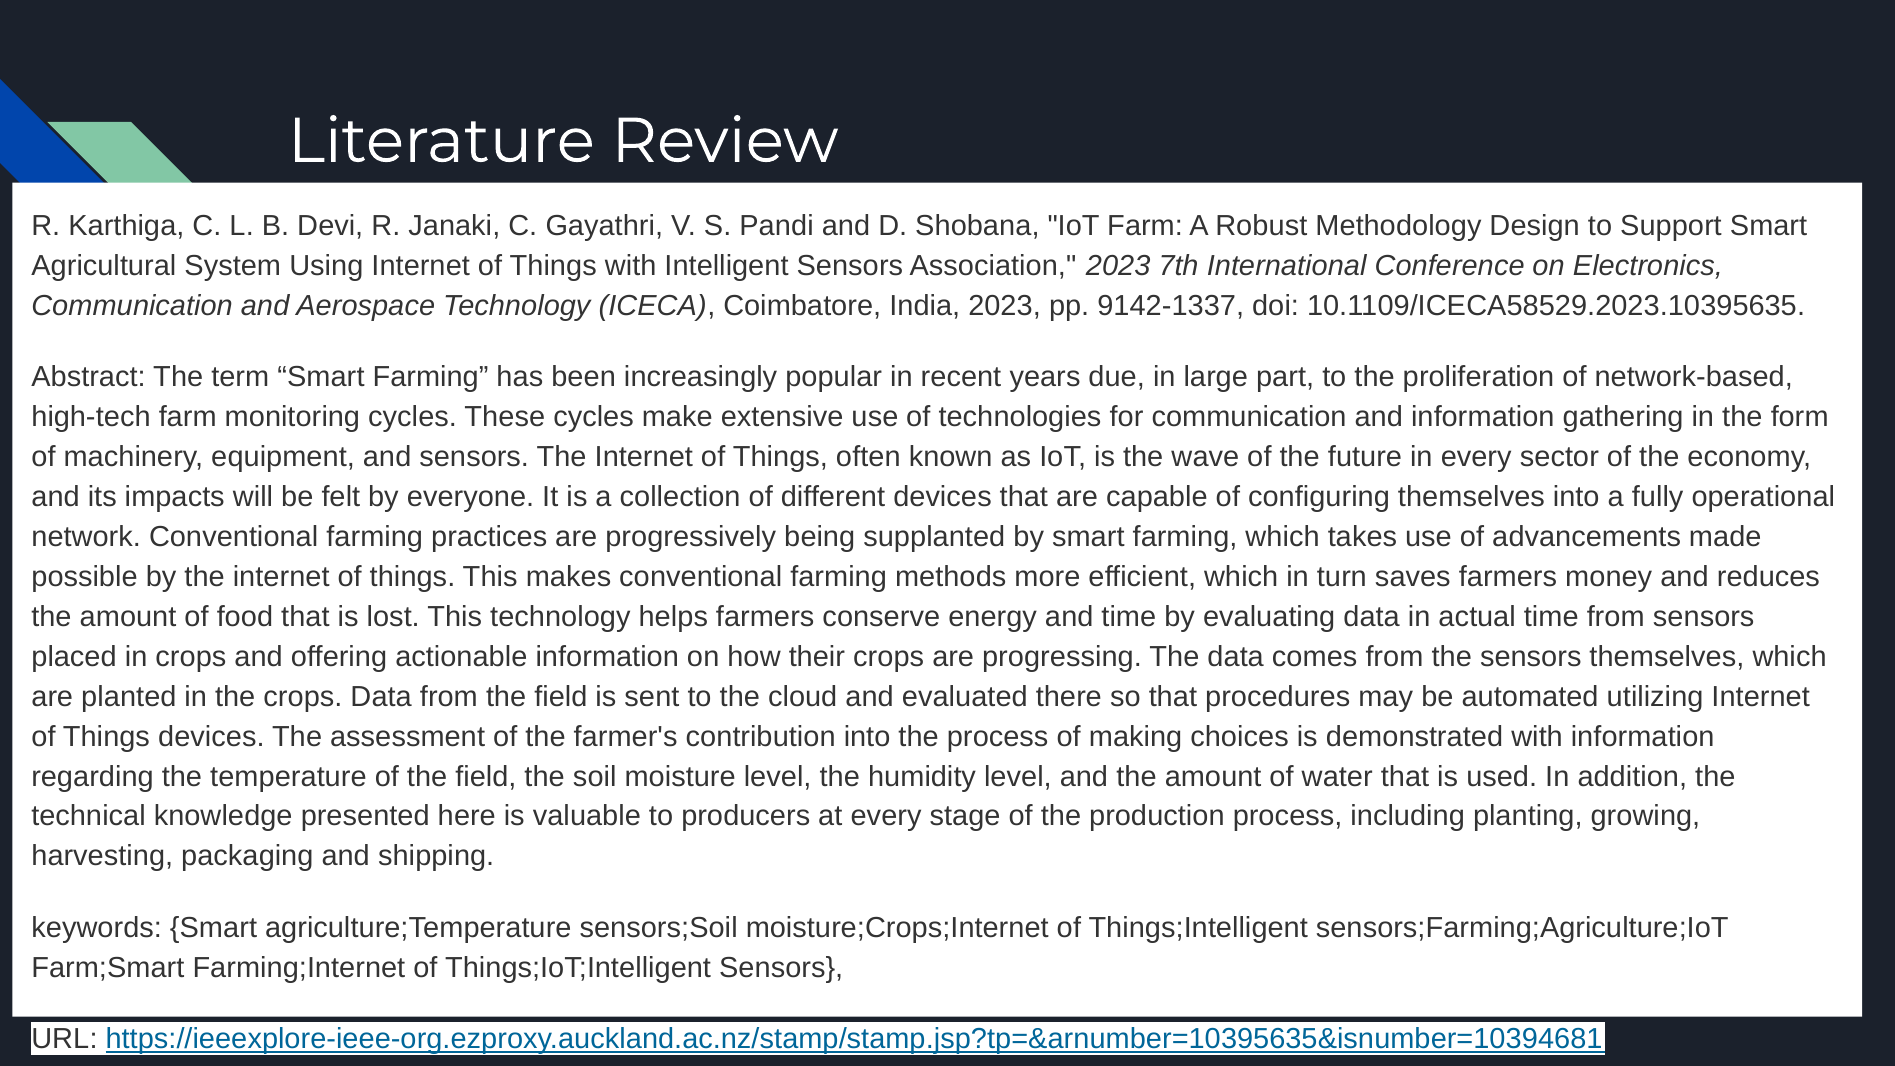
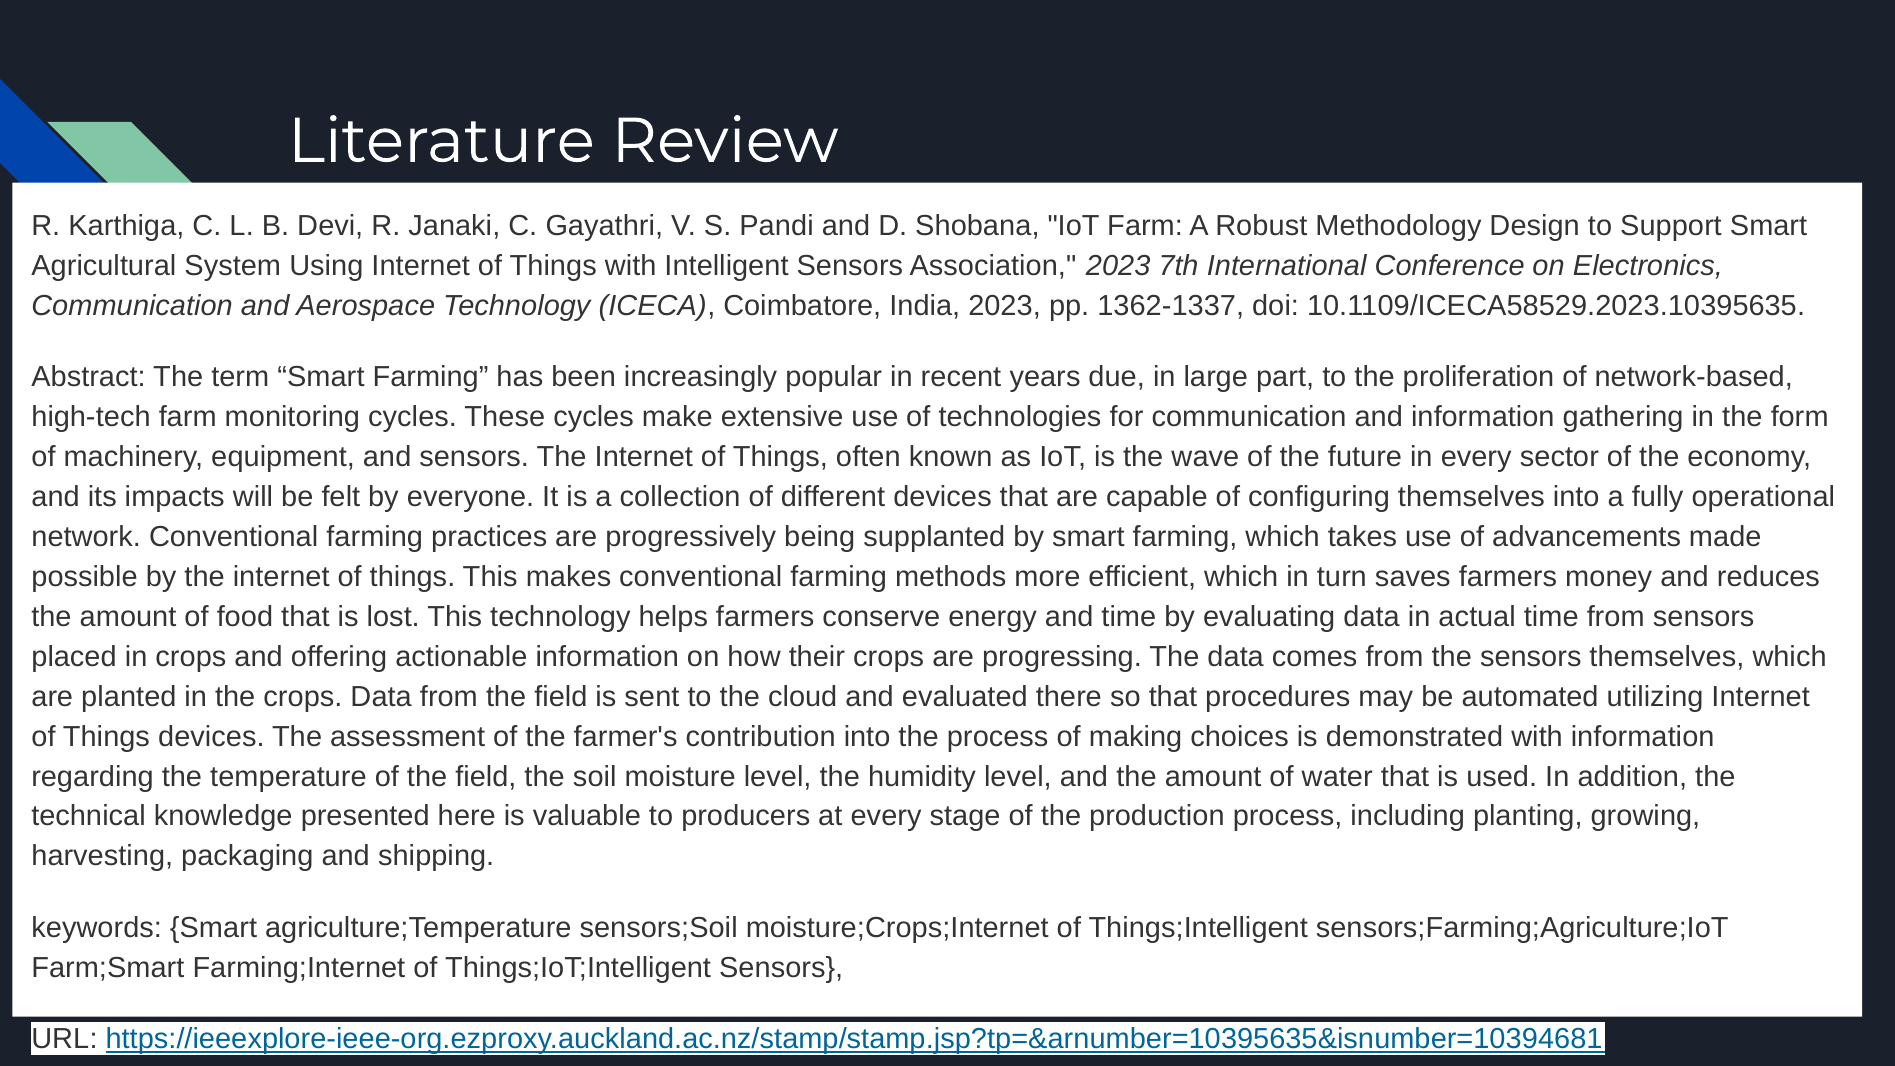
9142-1337: 9142-1337 -> 1362-1337
